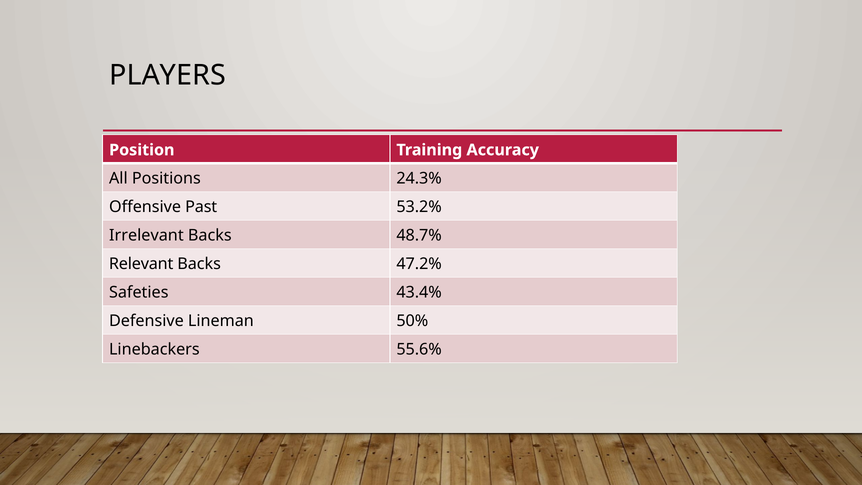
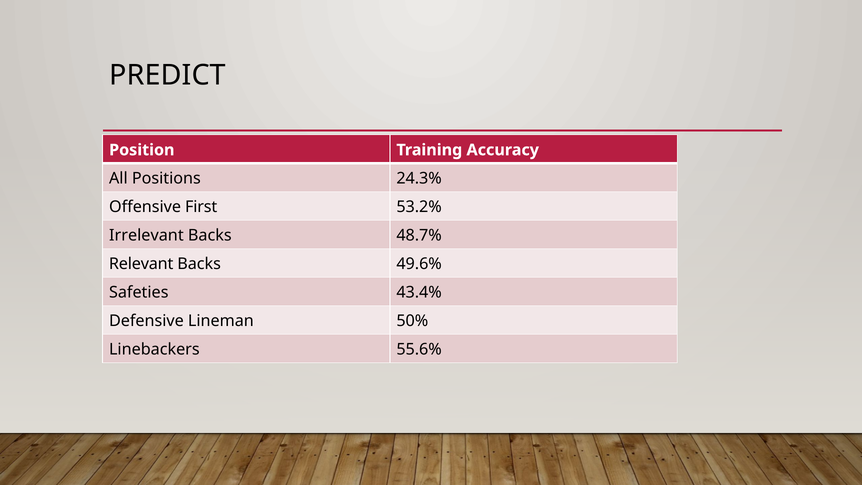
PLAYERS: PLAYERS -> PREDICT
Past: Past -> First
47.2%: 47.2% -> 49.6%
